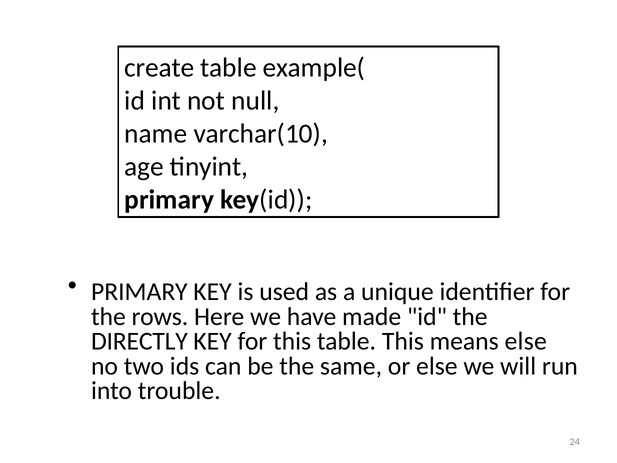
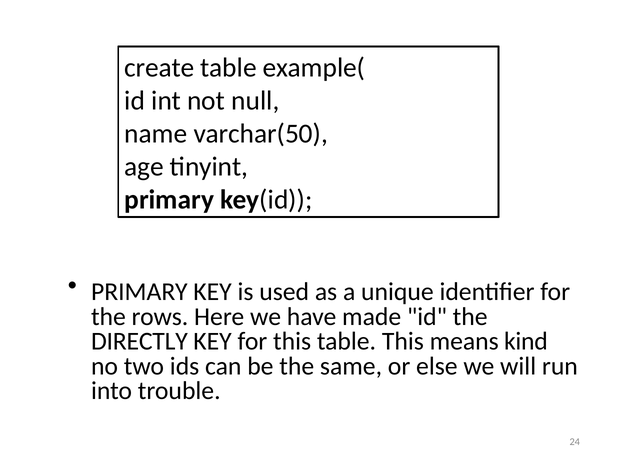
varchar(10: varchar(10 -> varchar(50
means else: else -> kind
